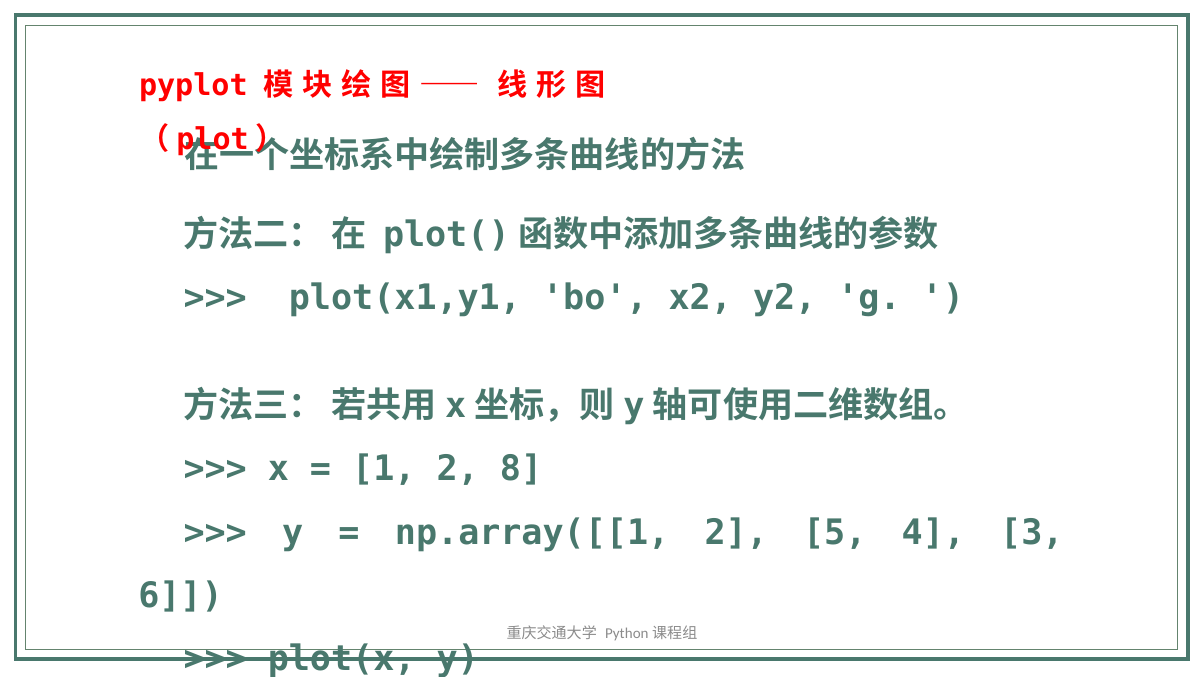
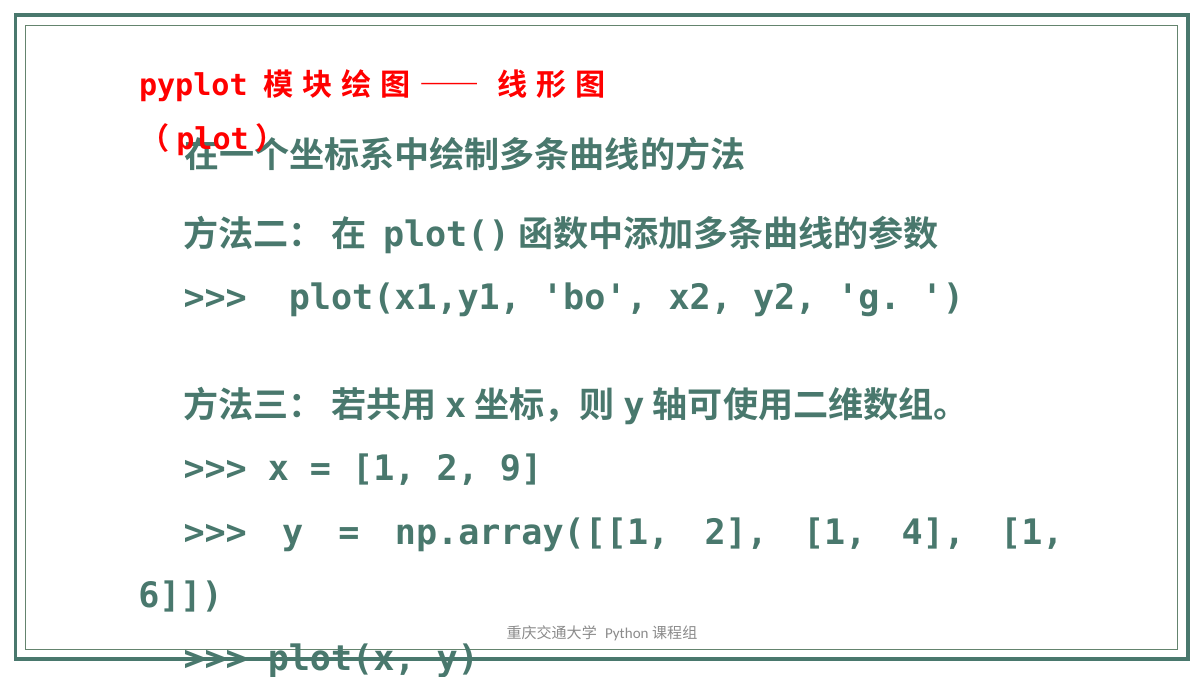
8: 8 -> 9
2 5: 5 -> 1
4 3: 3 -> 1
